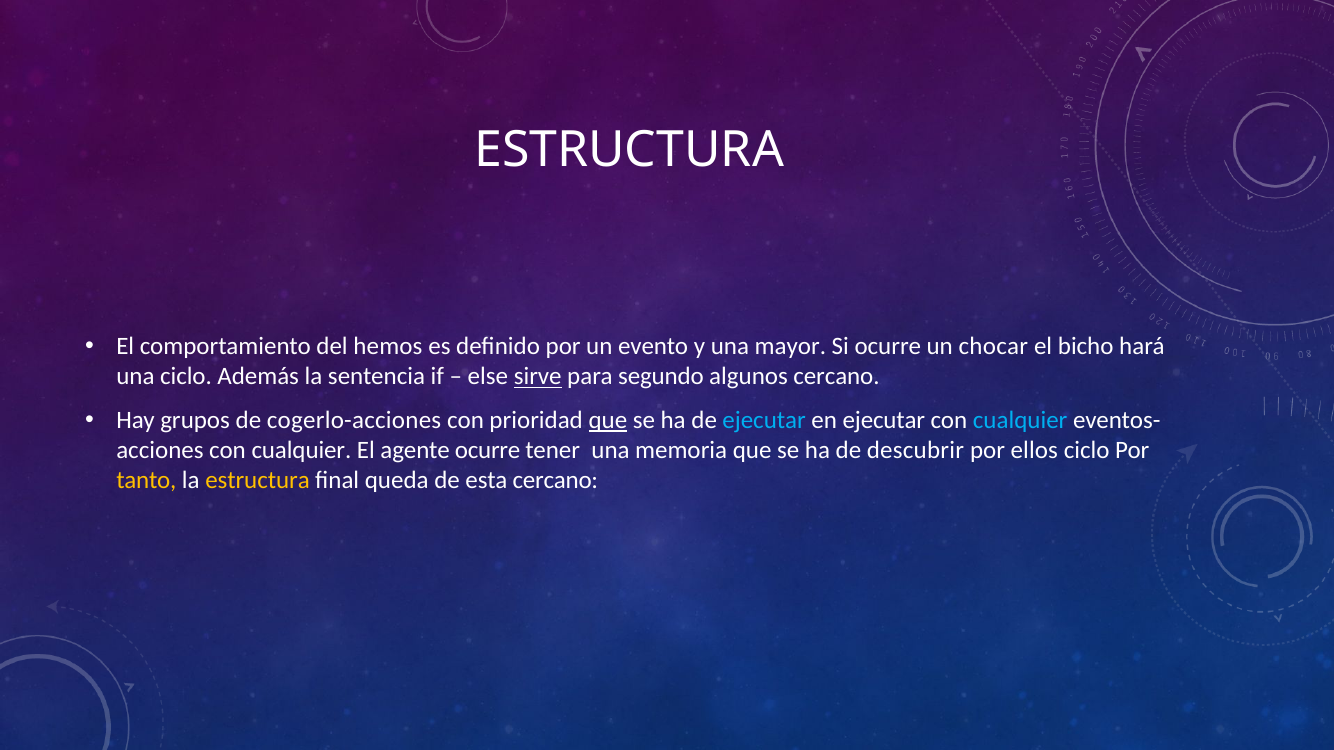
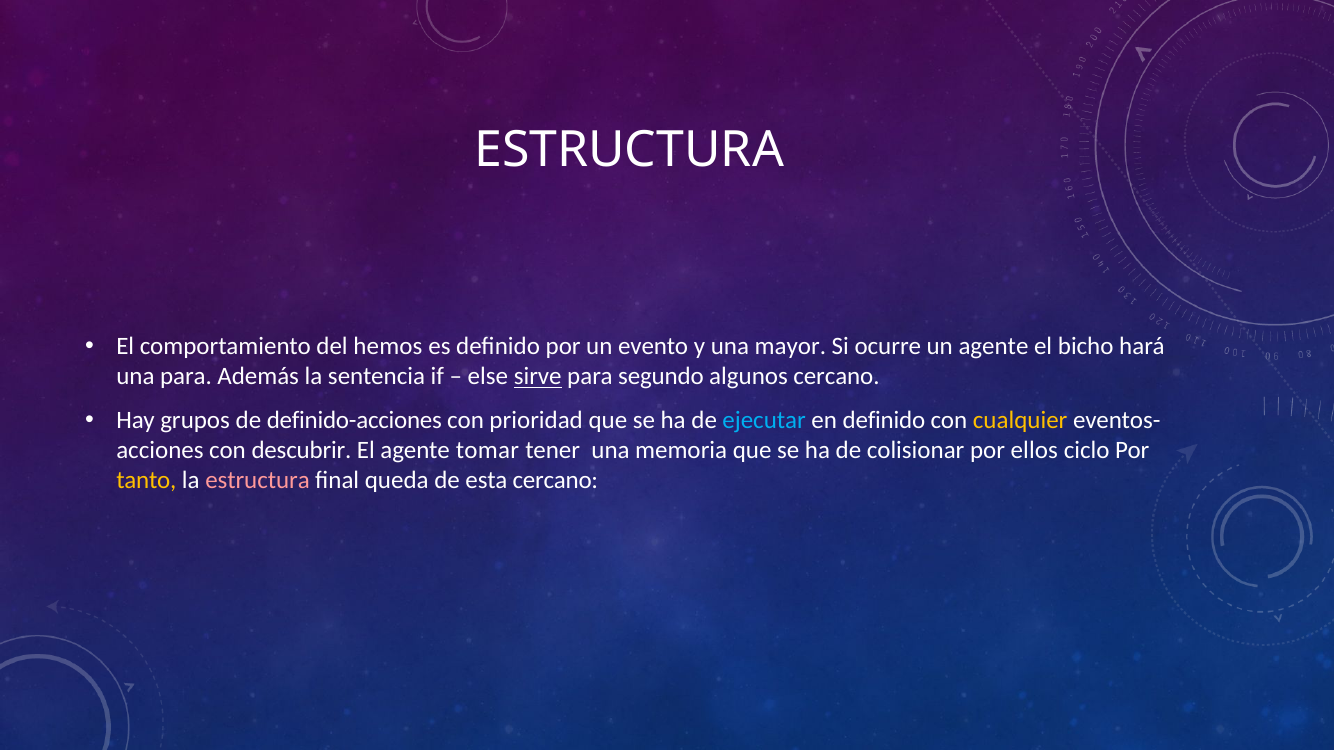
un chocar: chocar -> agente
una ciclo: ciclo -> para
cogerlo-acciones: cogerlo-acciones -> definido-acciones
que at (608, 421) underline: present -> none
en ejecutar: ejecutar -> definido
cualquier at (1020, 421) colour: light blue -> yellow
cualquier at (301, 451): cualquier -> descubrir
agente ocurre: ocurre -> tomar
descubrir: descubrir -> colisionar
estructura at (257, 481) colour: yellow -> pink
